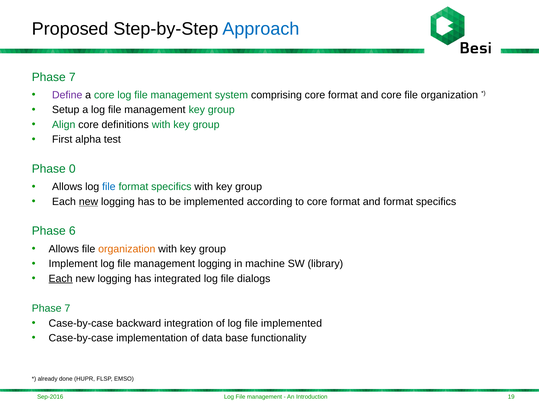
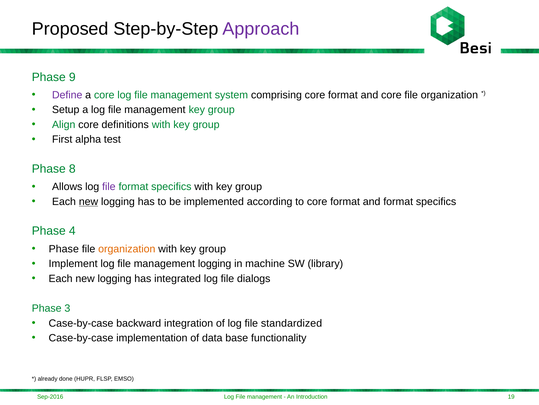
Approach colour: blue -> purple
7 at (72, 77): 7 -> 9
0: 0 -> 8
file at (109, 186) colour: blue -> purple
6: 6 -> 4
Allows at (64, 248): Allows -> Phase
Each at (61, 278) underline: present -> none
7 at (67, 308): 7 -> 3
file implemented: implemented -> standardized
